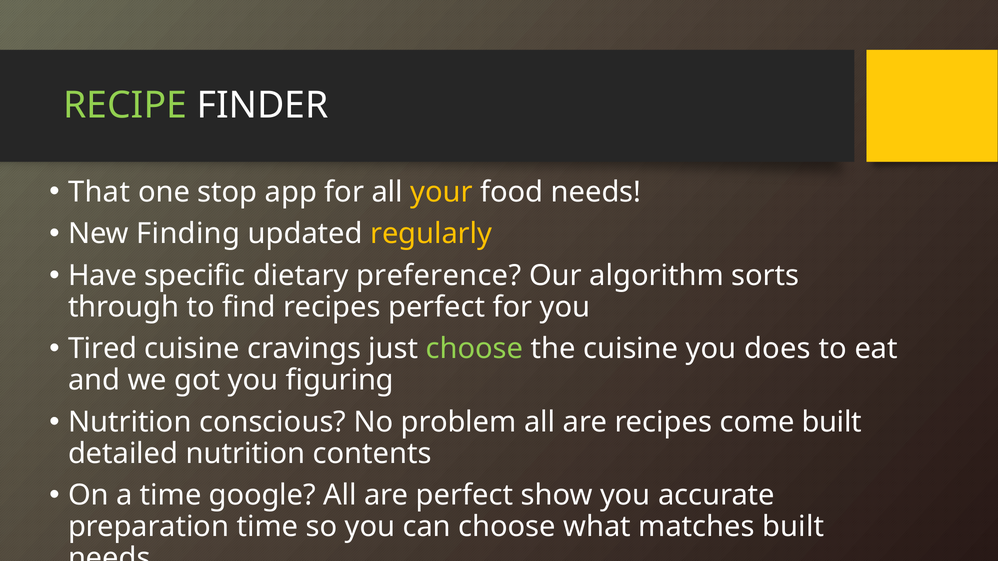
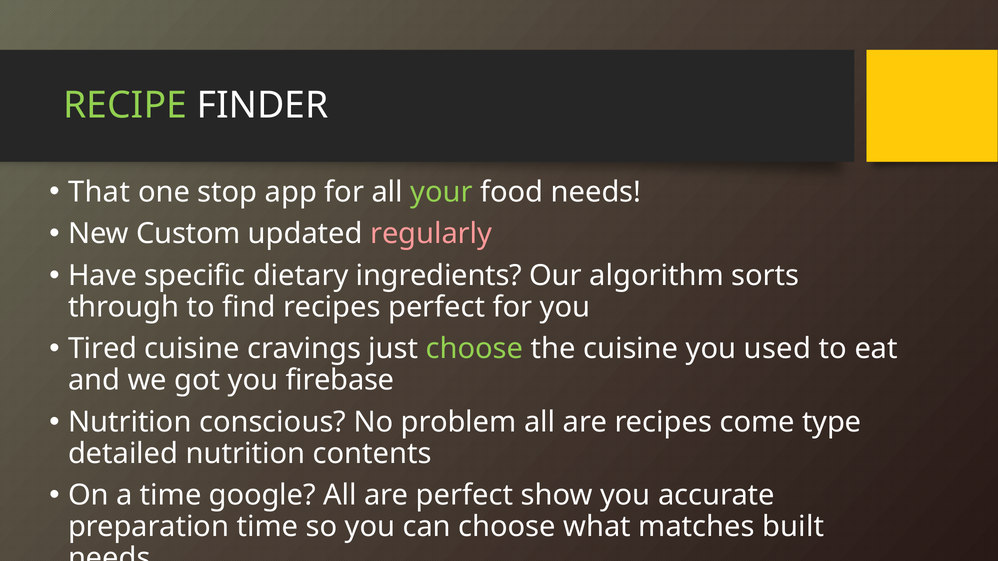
your colour: yellow -> light green
Finding: Finding -> Custom
regularly colour: yellow -> pink
preference: preference -> ingredients
does: does -> used
figuring: figuring -> firebase
come built: built -> type
